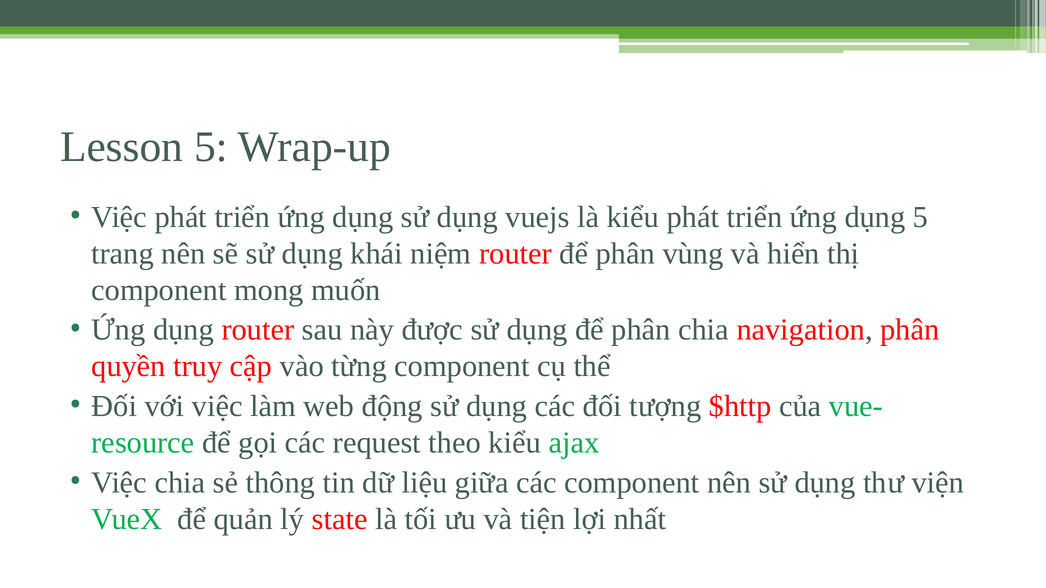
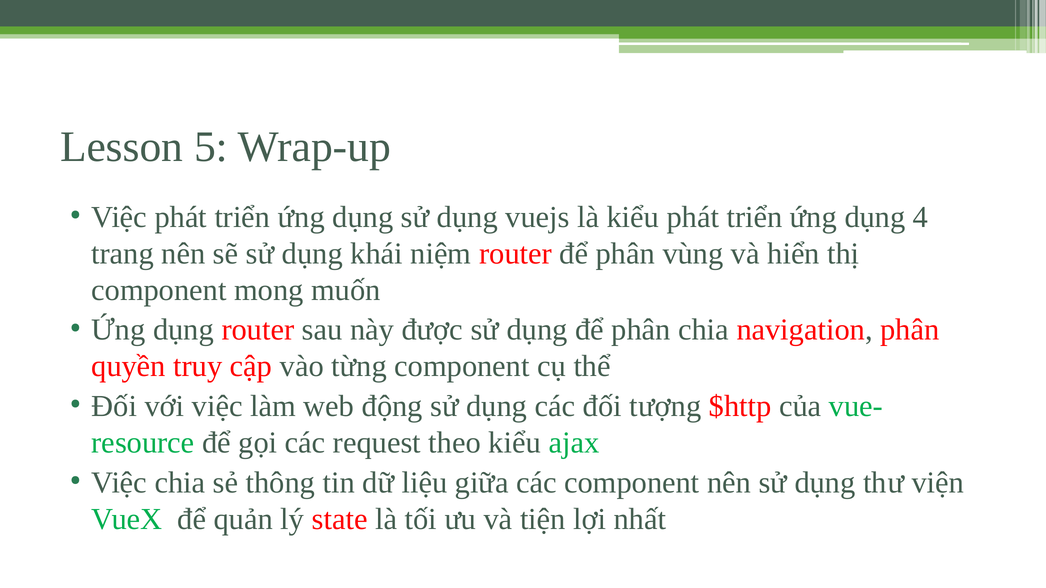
dụng 5: 5 -> 4
